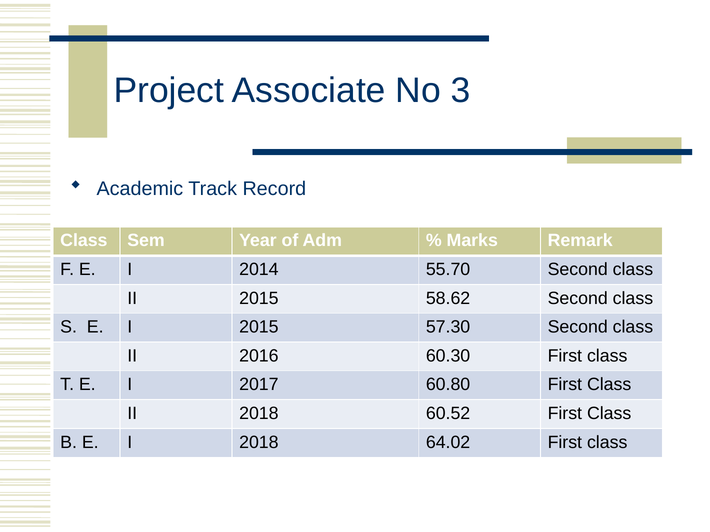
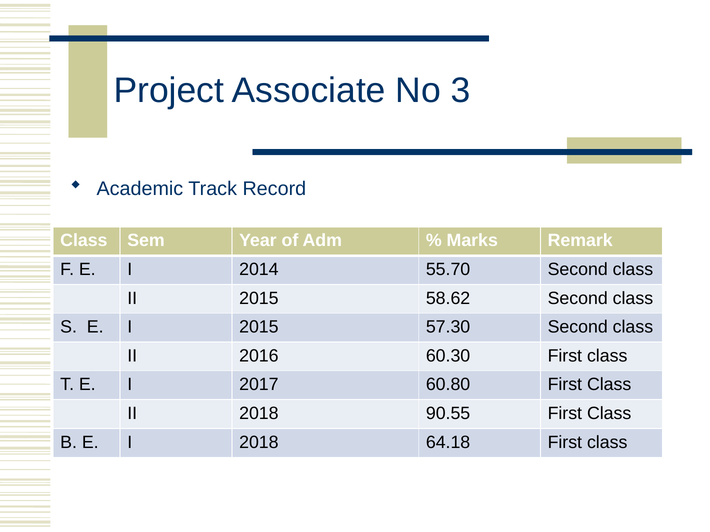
60.52: 60.52 -> 90.55
64.02: 64.02 -> 64.18
